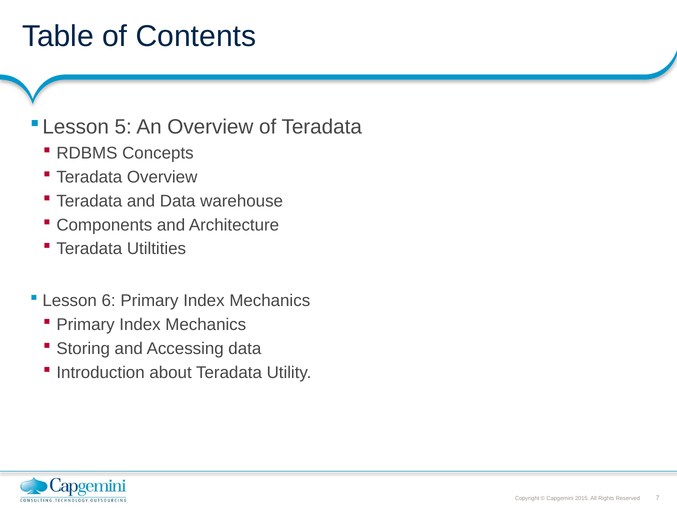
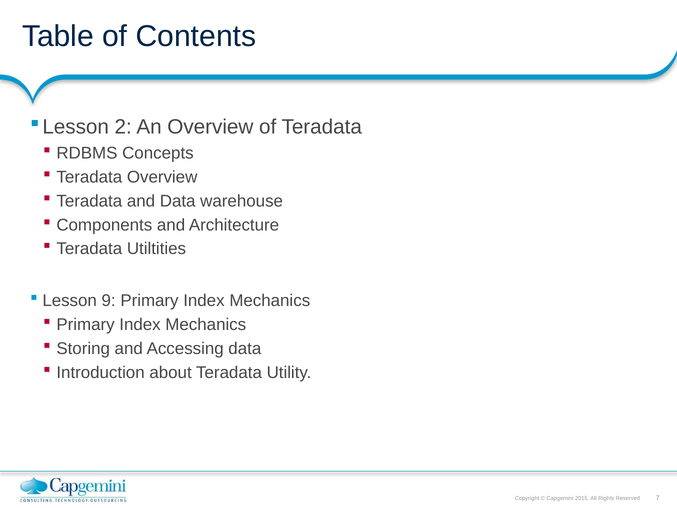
5: 5 -> 2
6: 6 -> 9
